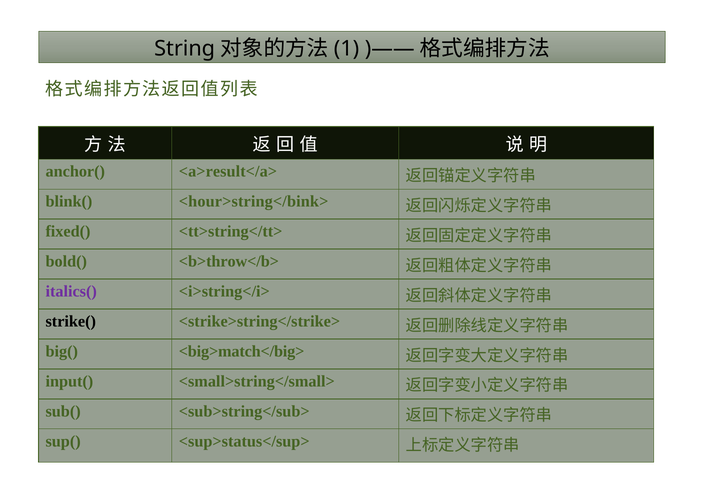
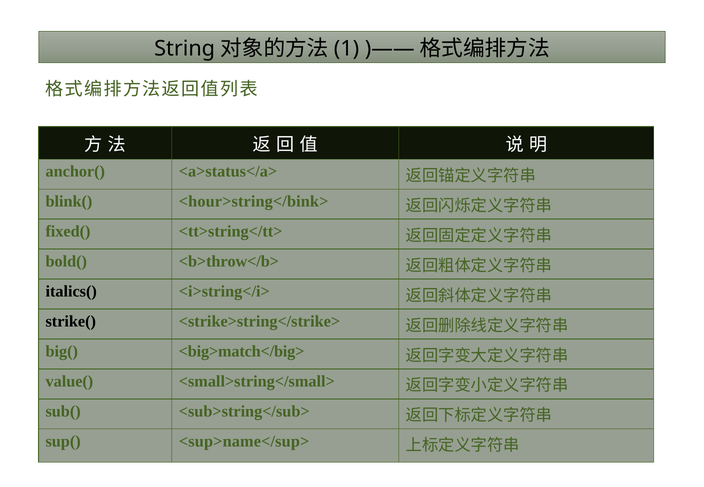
<a>result</a>: <a>result</a> -> <a>status</a>
italics( colour: purple -> black
input(: input( -> value(
<sup>status</sup>: <sup>status</sup> -> <sup>name</sup>
